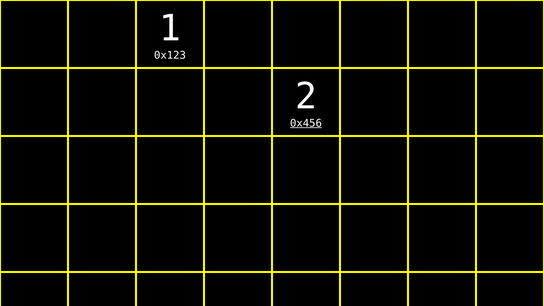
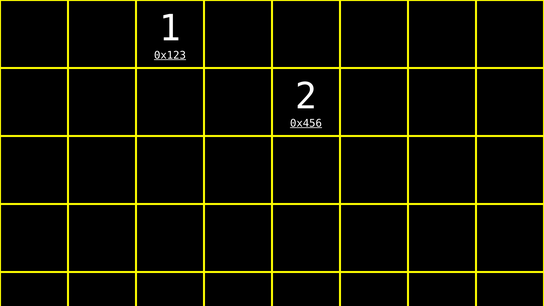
0x123 underline: none -> present
